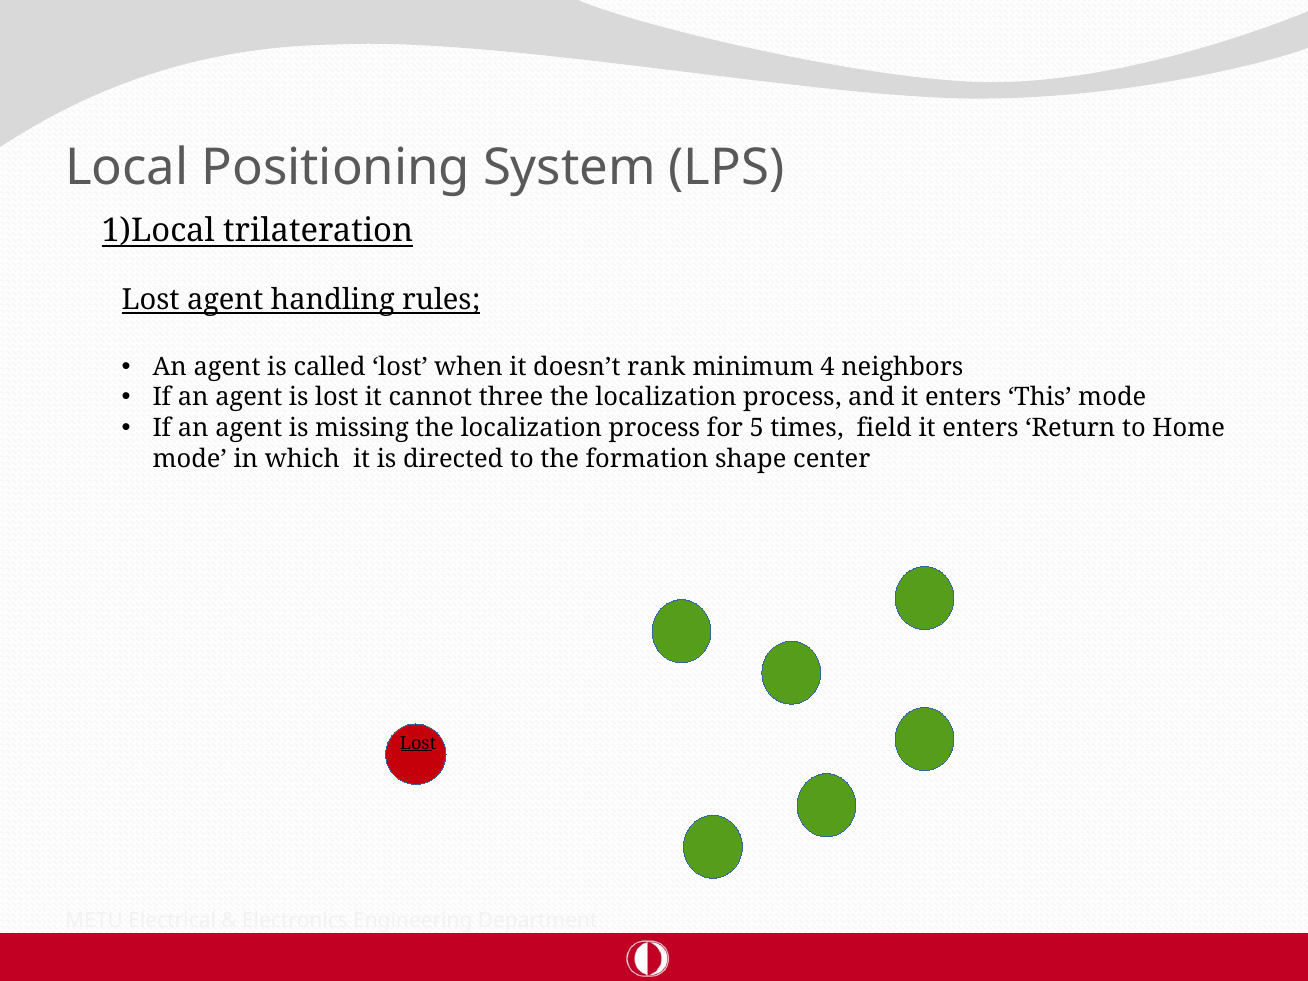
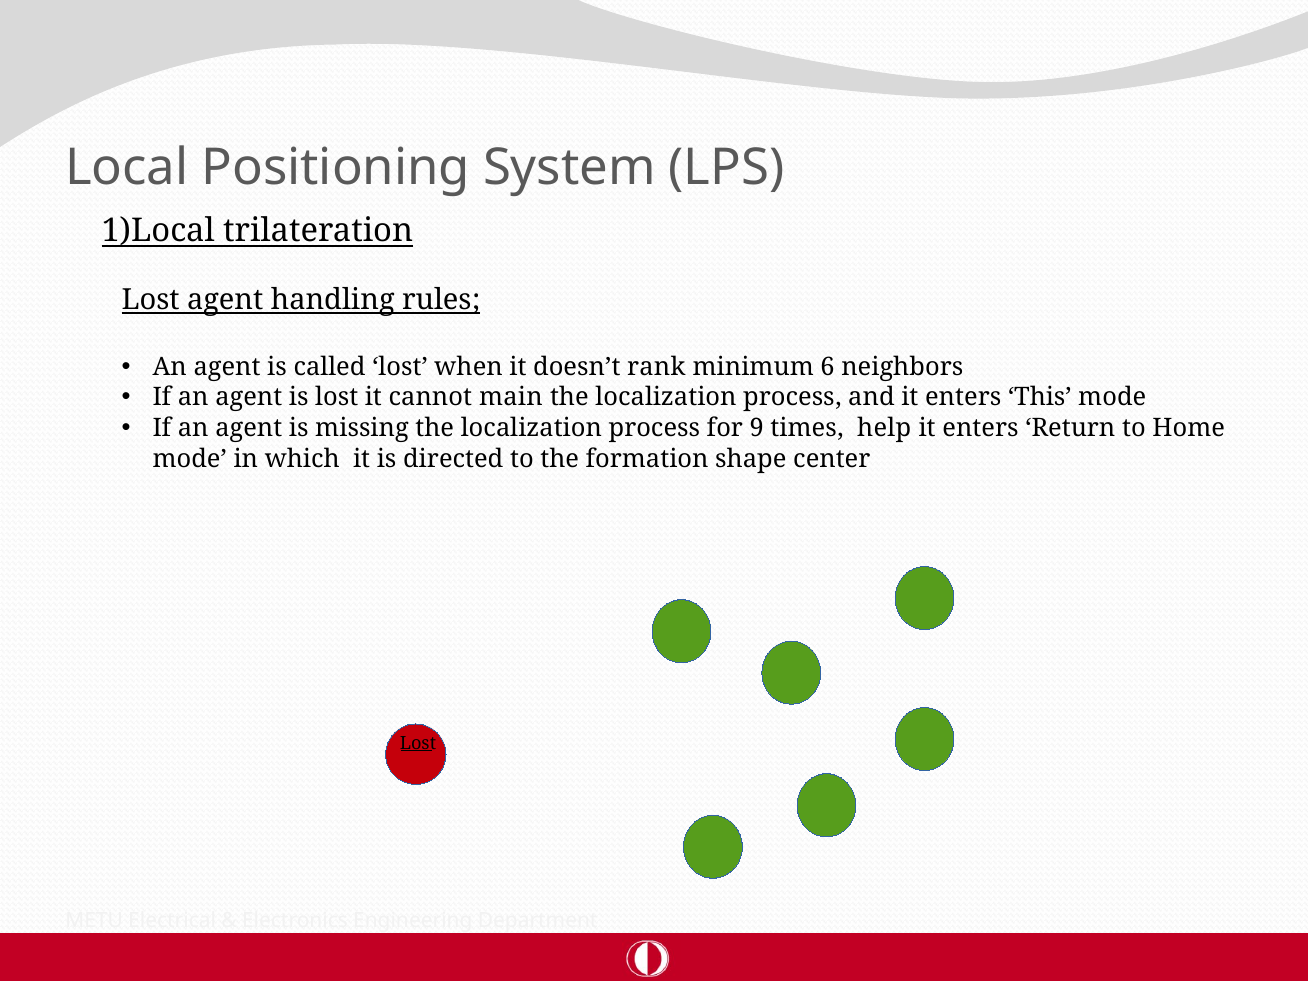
4: 4 -> 6
three: three -> main
5: 5 -> 9
field: field -> help
